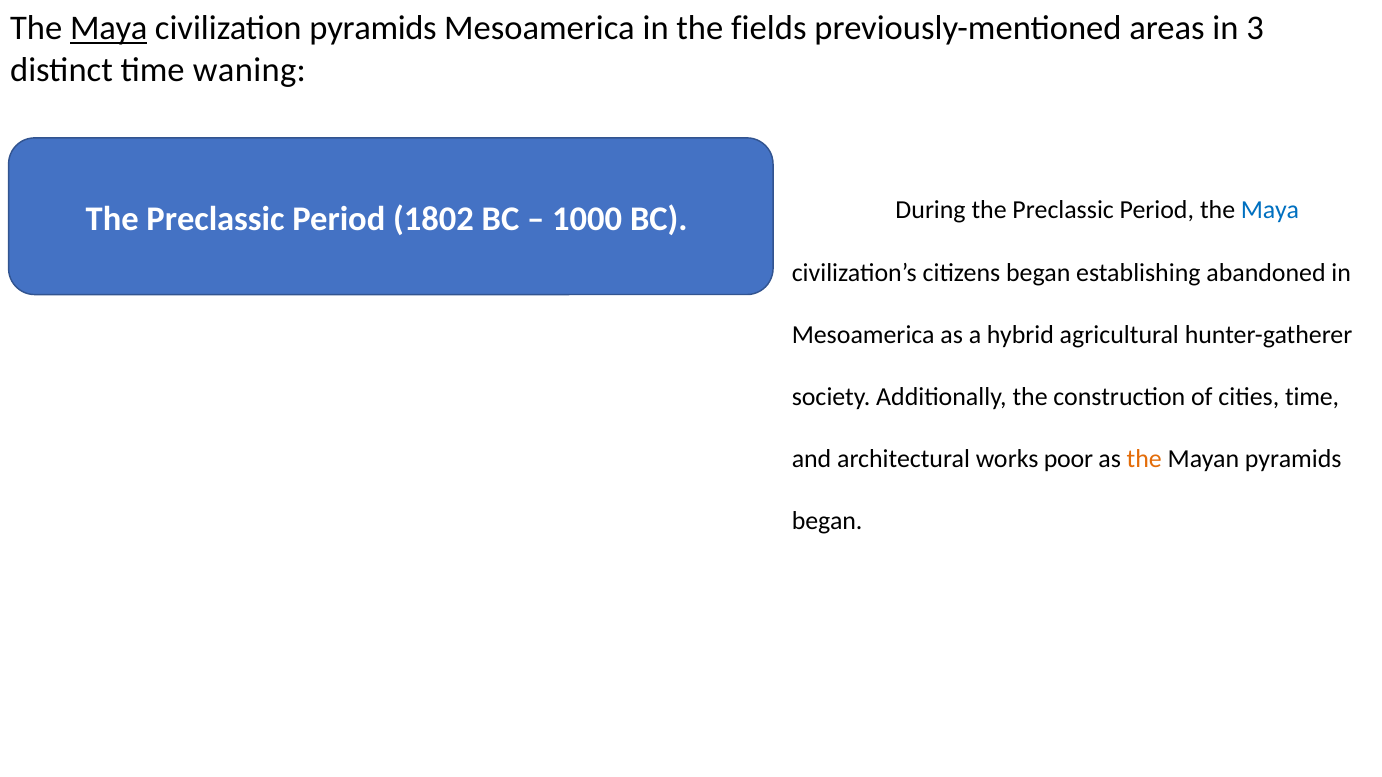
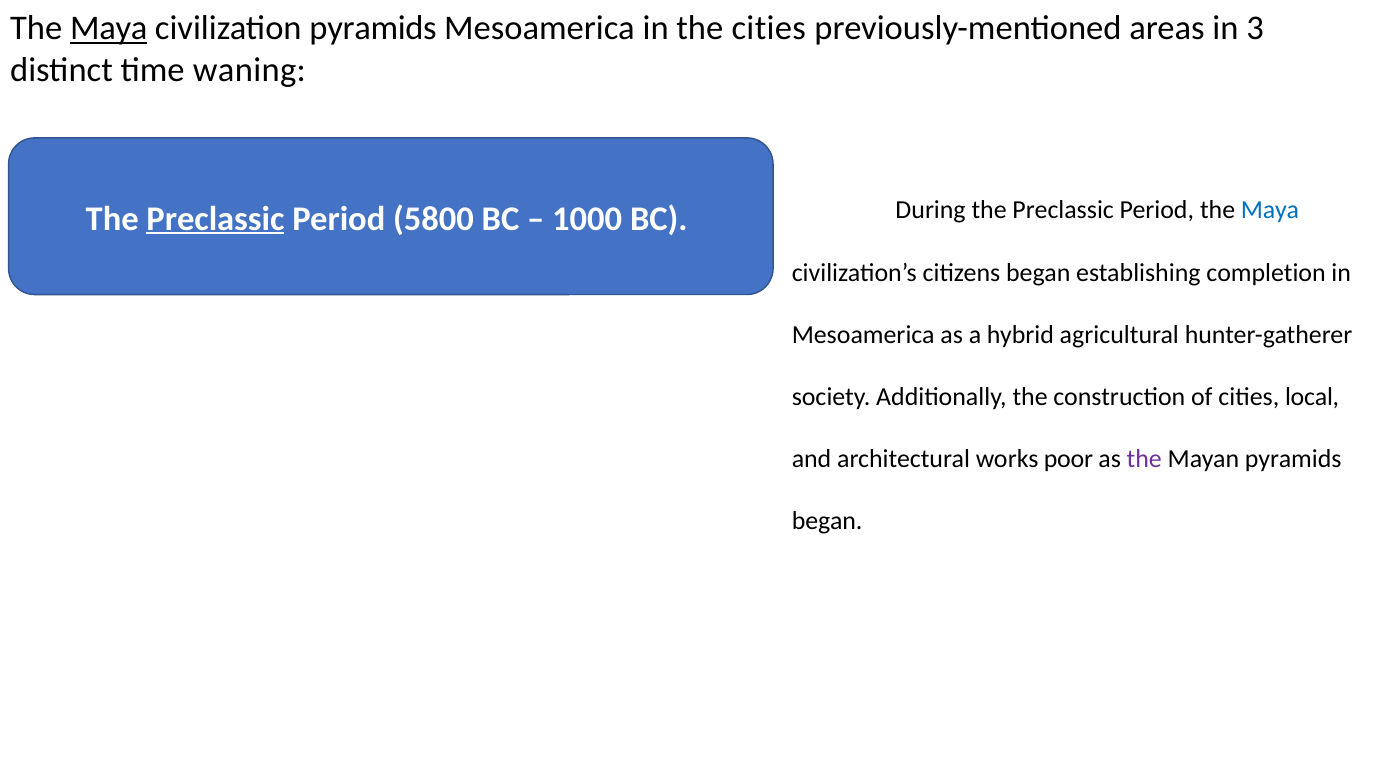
the fields: fields -> cities
Preclassic at (216, 219) underline: none -> present
1802: 1802 -> 5800
abandoned: abandoned -> completion
cities time: time -> local
the at (1144, 459) colour: orange -> purple
